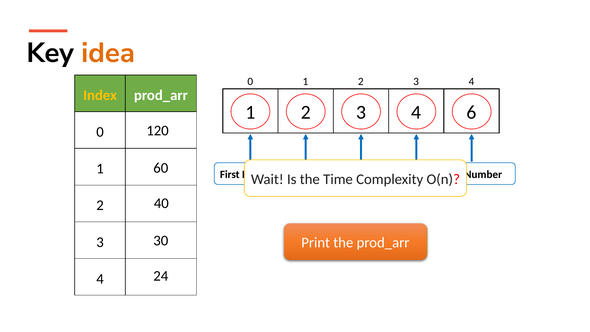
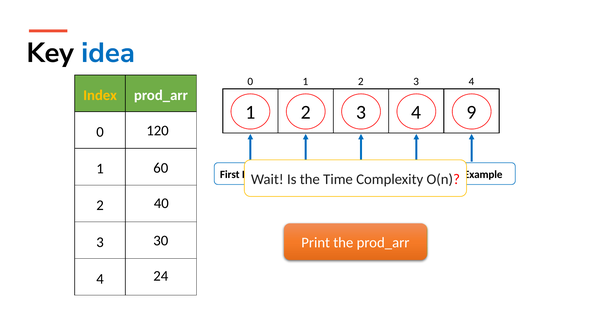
idea colour: orange -> blue
6: 6 -> 9
Number: Number -> Example
